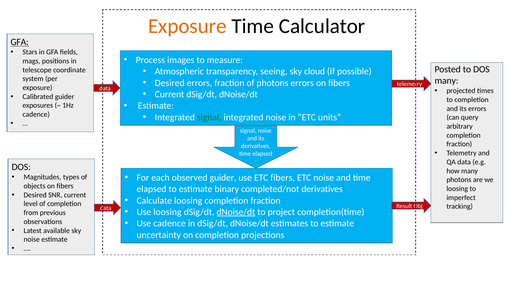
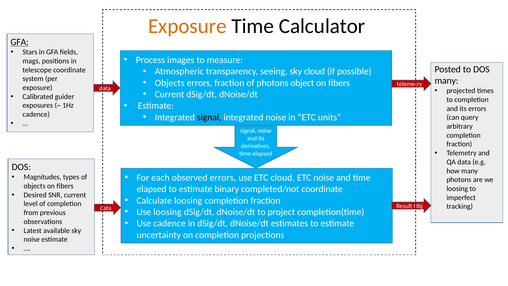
Desired at (170, 83): Desired -> Objects
photons errors: errors -> object
signal at (209, 117) colour: green -> black
observed guider: guider -> errors
ETC fibers: fibers -> cloud
completed/not derivatives: derivatives -> coordinate
dNoise/dt at (236, 212) underline: present -> none
